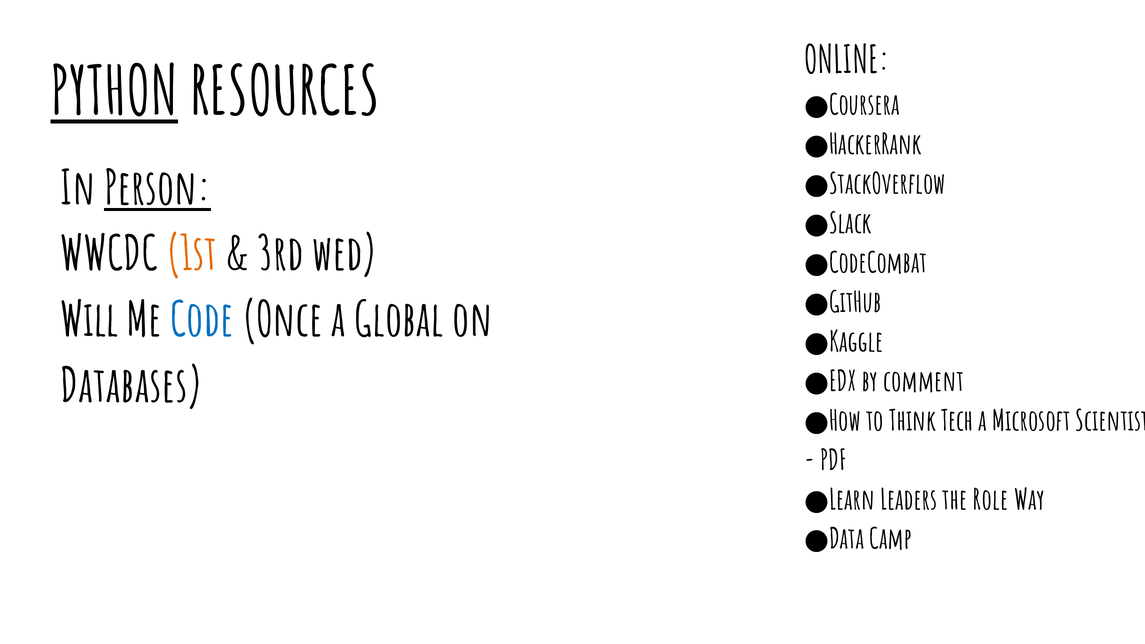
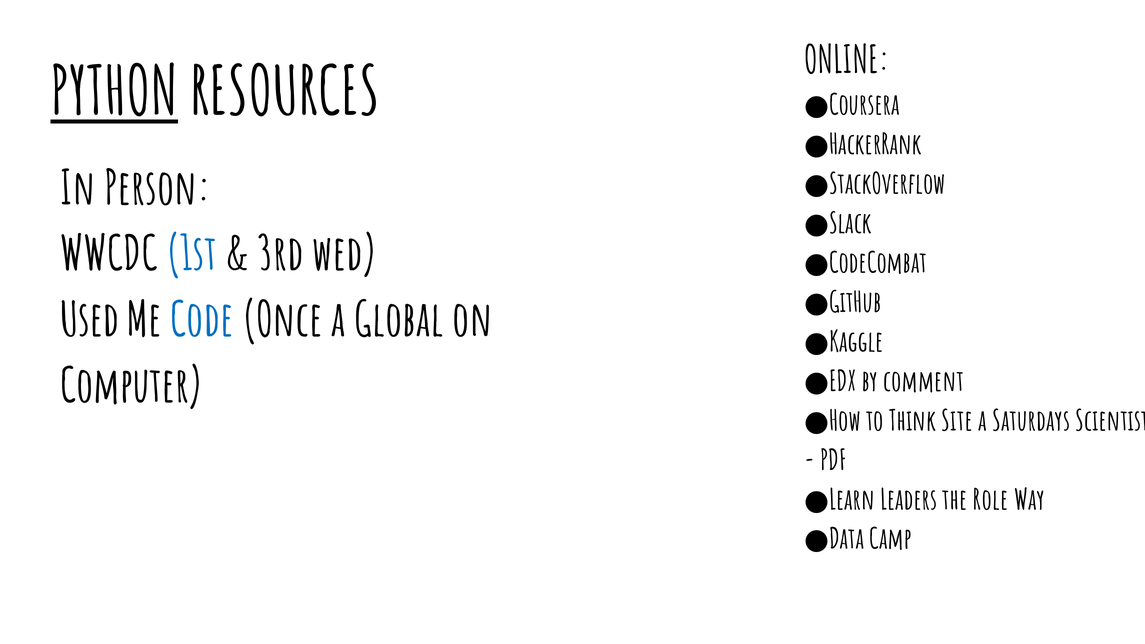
Person underline: present -> none
1st colour: orange -> blue
Will: Will -> Used
Databases: Databases -> Computer
Tech: Tech -> Site
Microsoft: Microsoft -> Saturdays
